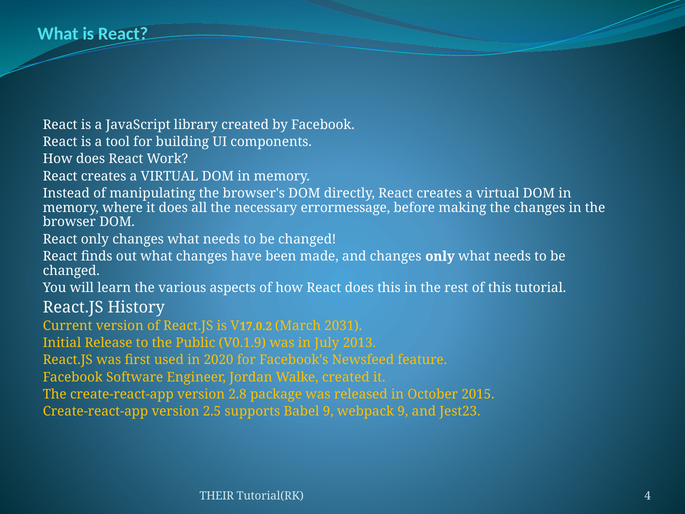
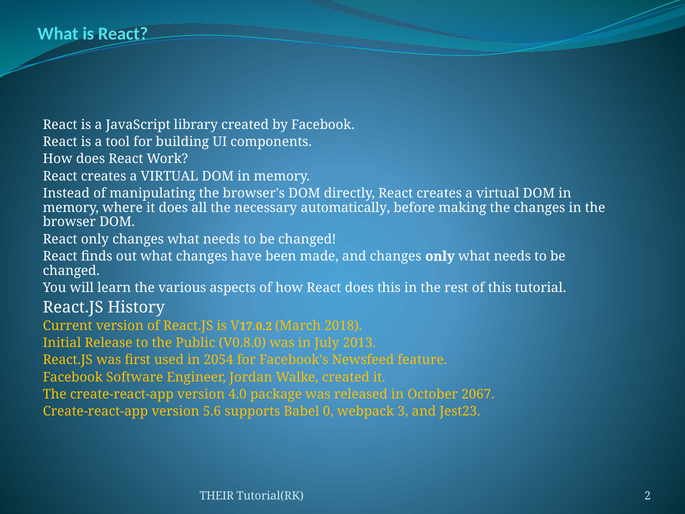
errormessage: errormessage -> automatically
2031: 2031 -> 2018
V0.1.9: V0.1.9 -> V0.8.0
2020: 2020 -> 2054
2.8: 2.8 -> 4.0
2015: 2015 -> 2067
2.5: 2.5 -> 5.6
Babel 9: 9 -> 0
webpack 9: 9 -> 3
4: 4 -> 2
